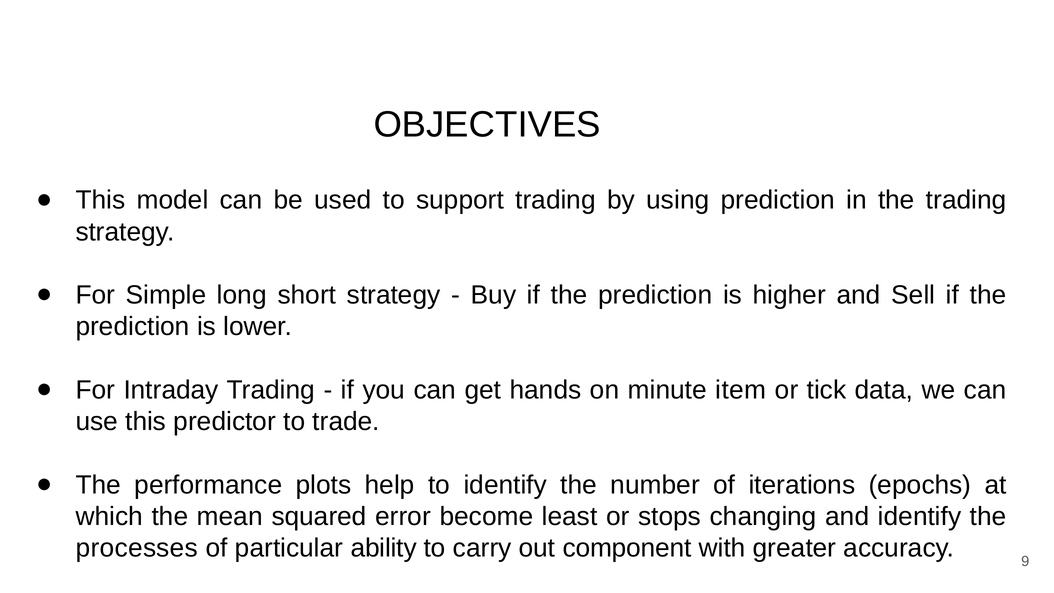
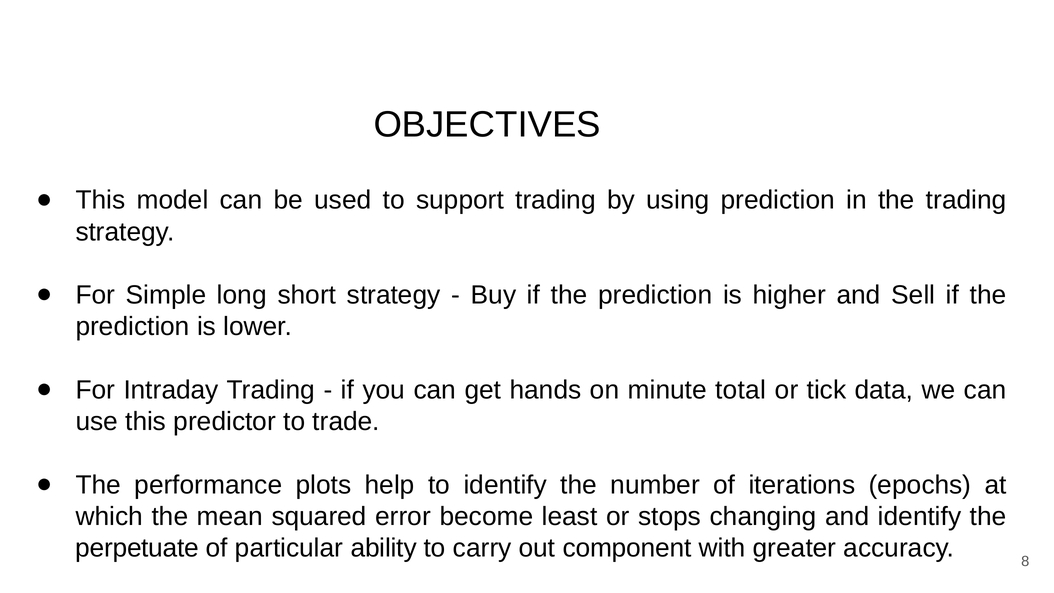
item: item -> total
processes: processes -> perpetuate
9: 9 -> 8
